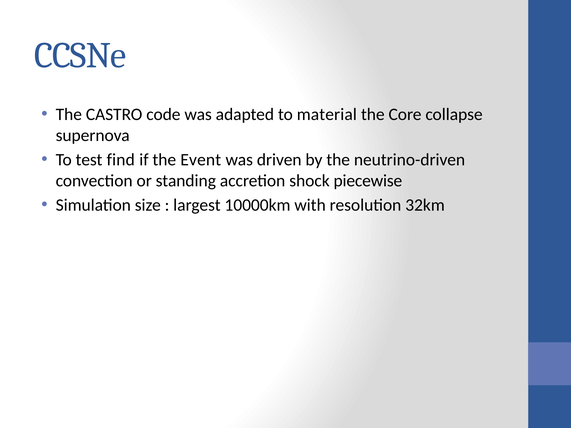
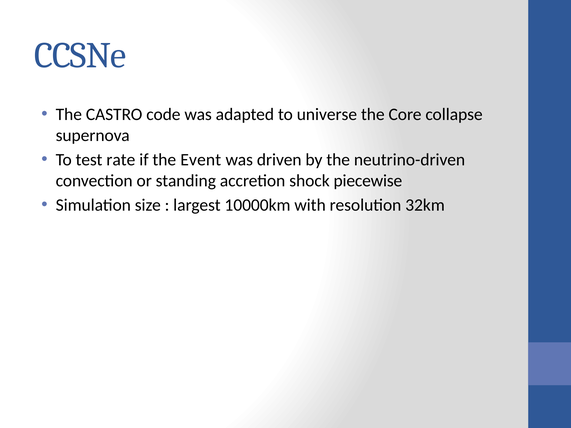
material: material -> universe
find: find -> rate
